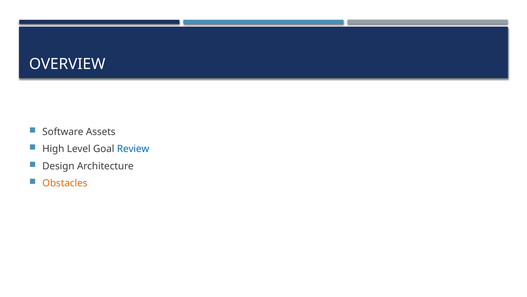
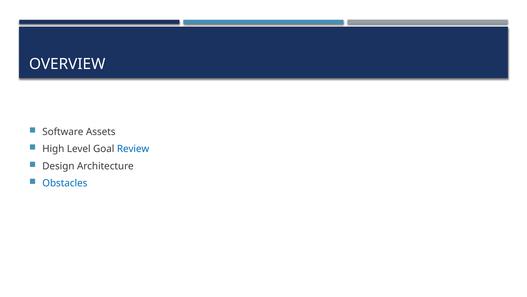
Obstacles colour: orange -> blue
